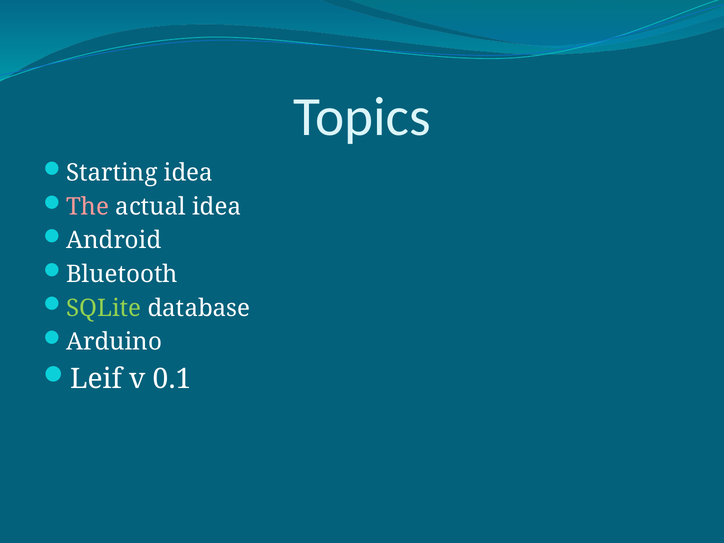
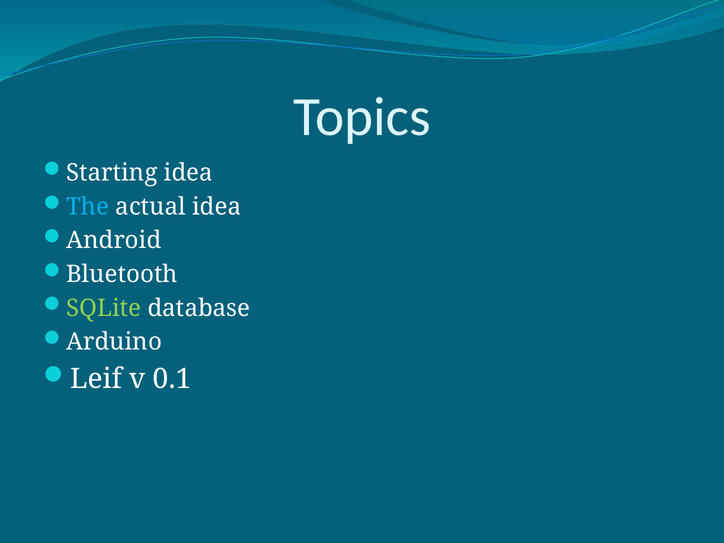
The colour: pink -> light blue
